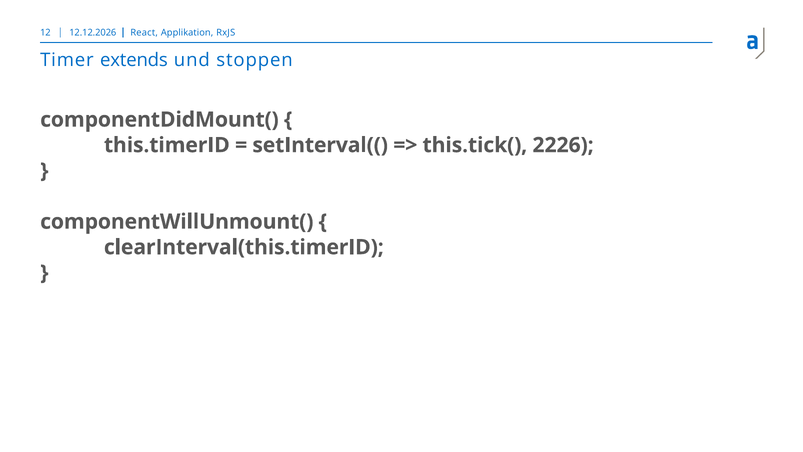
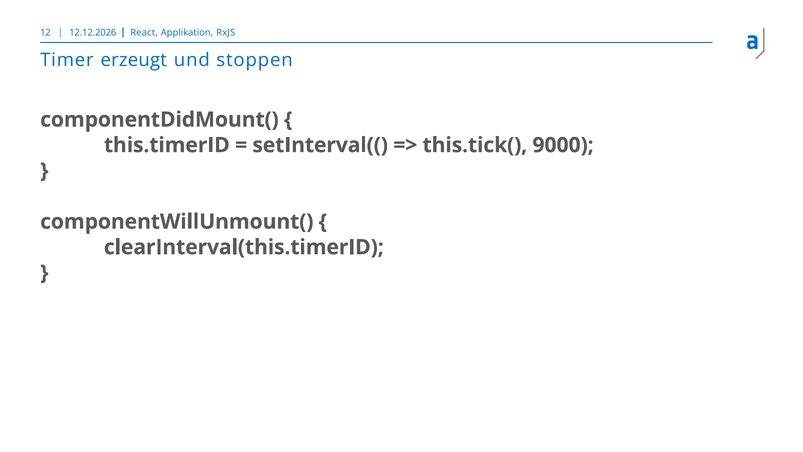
extends: extends -> erzeugt
2226: 2226 -> 9000
